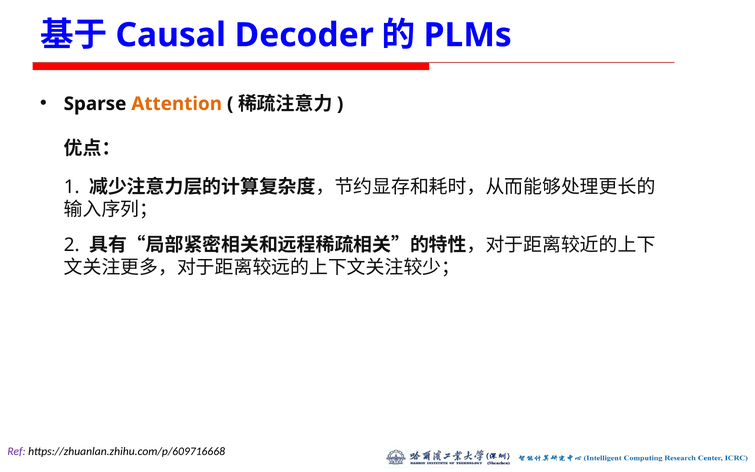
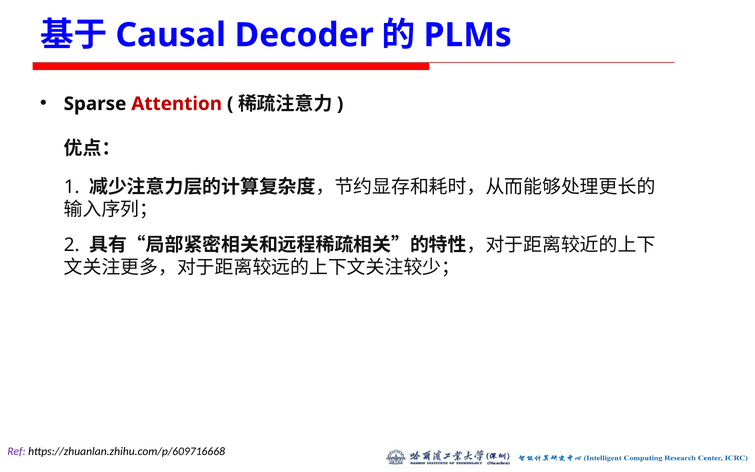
Attention colour: orange -> red
